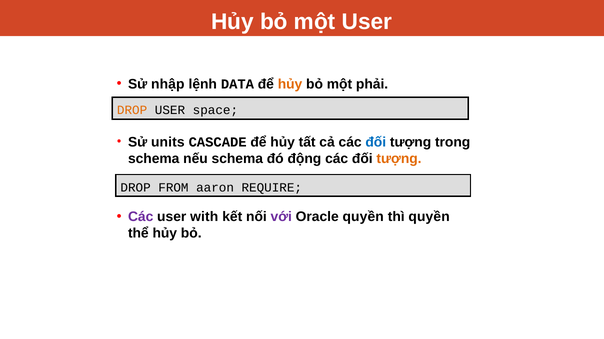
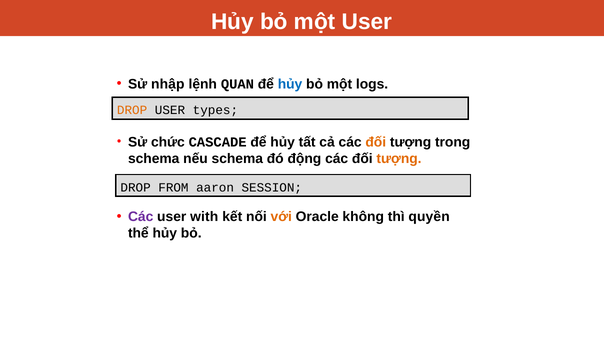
DATA: DATA -> QUAN
hủy at (290, 84) colour: orange -> blue
phải: phải -> logs
space: space -> types
units: units -> chức
đối at (376, 142) colour: blue -> orange
REQUIRE: REQUIRE -> SESSION
với colour: purple -> orange
Oracle quyền: quyền -> không
